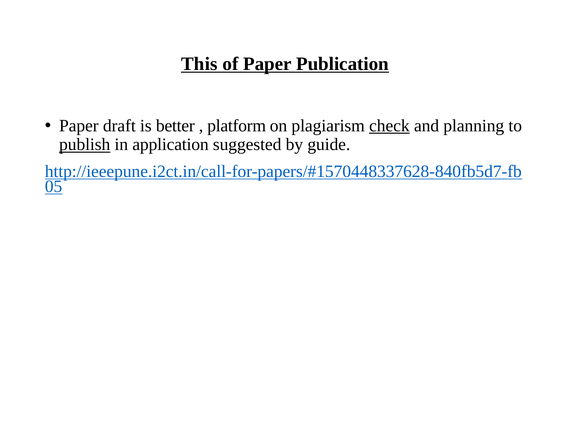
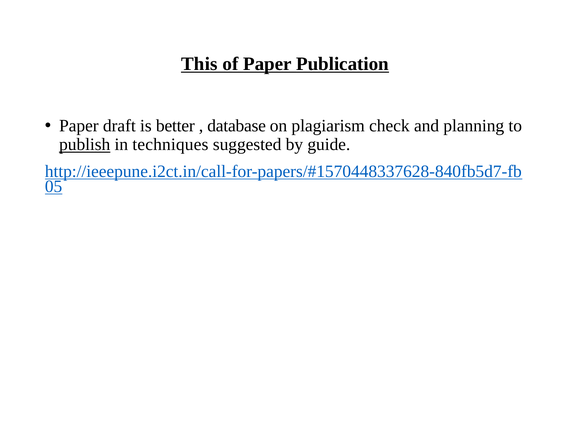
platform: platform -> database
check underline: present -> none
application: application -> techniques
